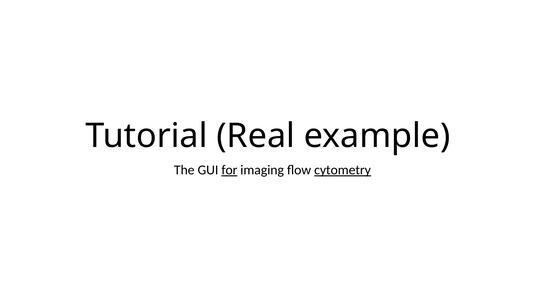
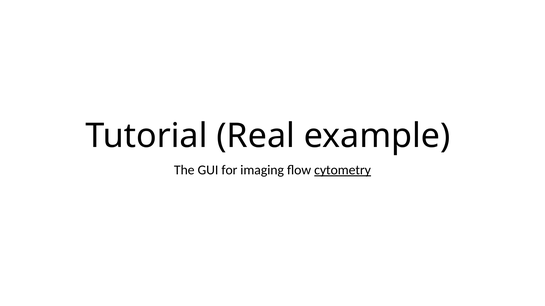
for underline: present -> none
